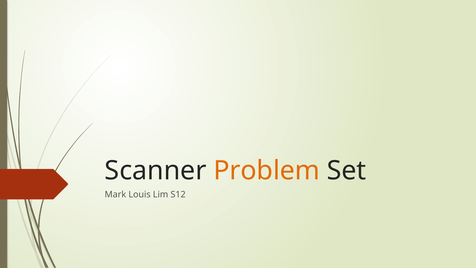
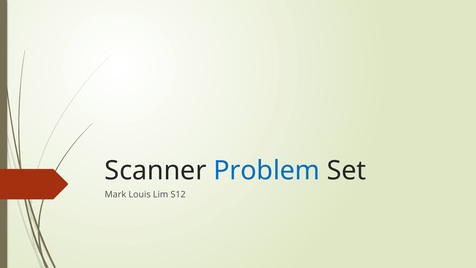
Problem colour: orange -> blue
